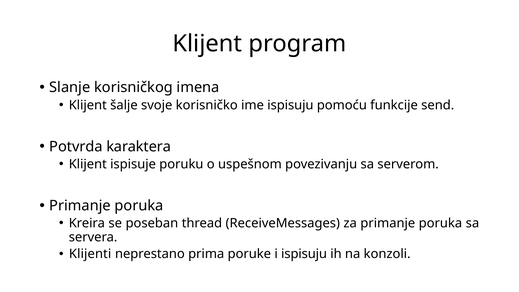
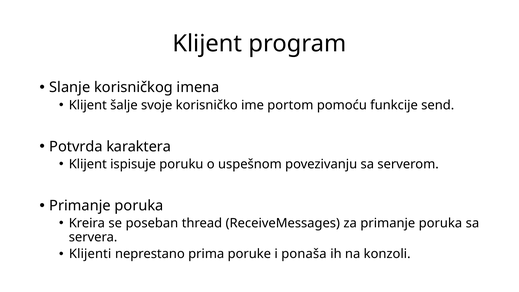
ime ispisuju: ispisuju -> portom
i ispisuju: ispisuju -> ponaša
